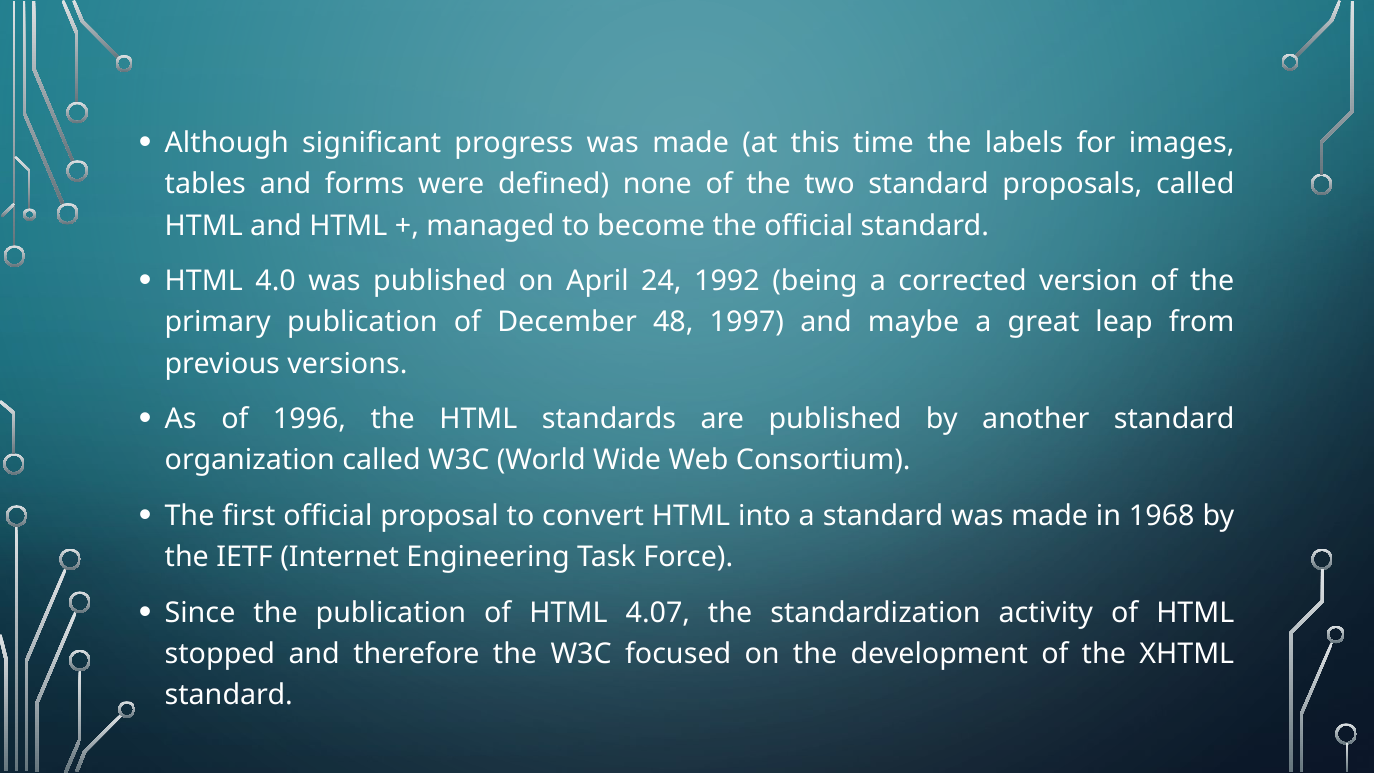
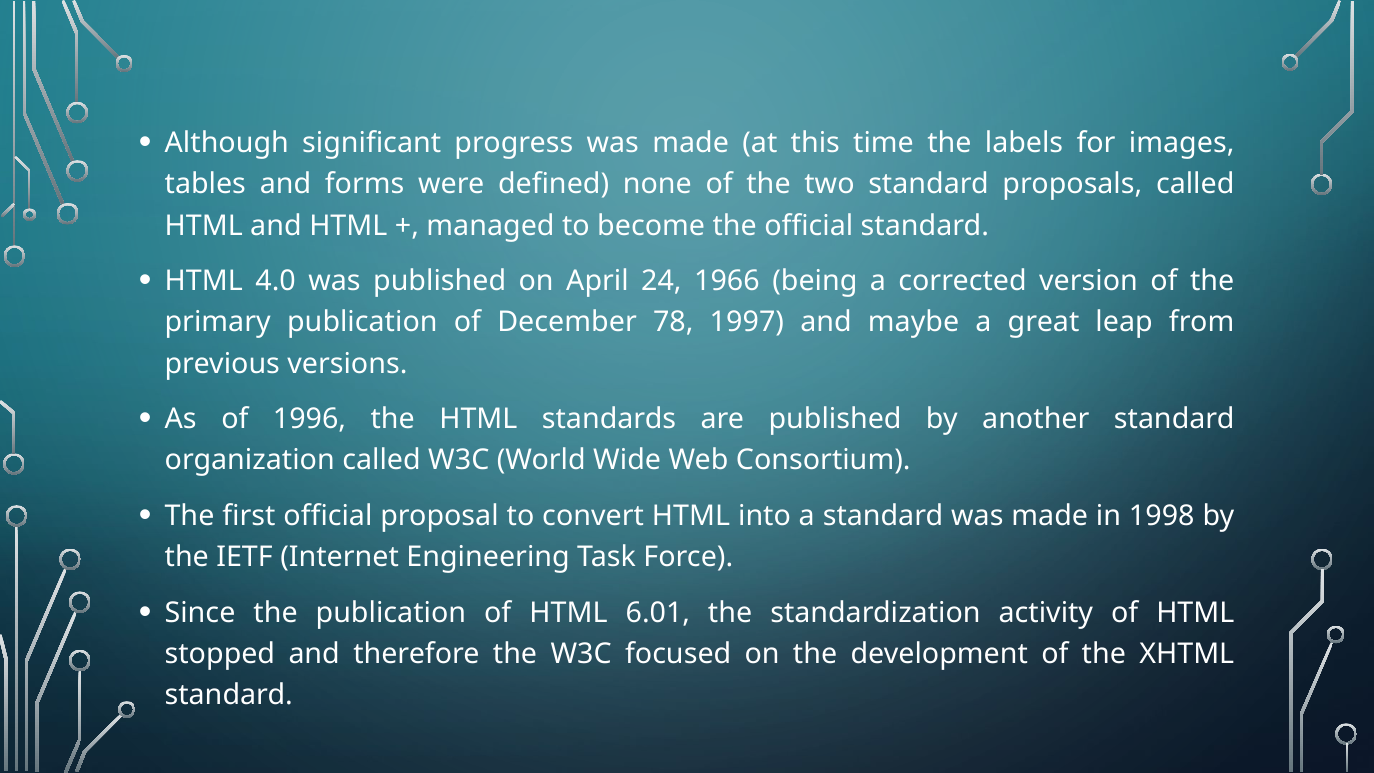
1992: 1992 -> 1966
48: 48 -> 78
1968: 1968 -> 1998
4.07: 4.07 -> 6.01
